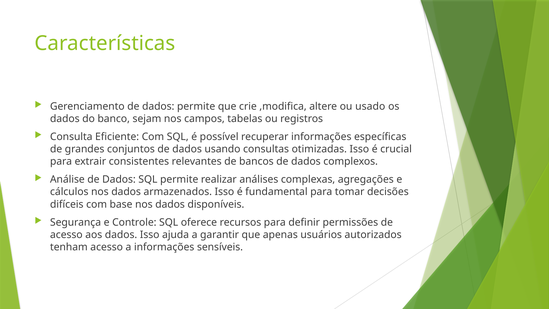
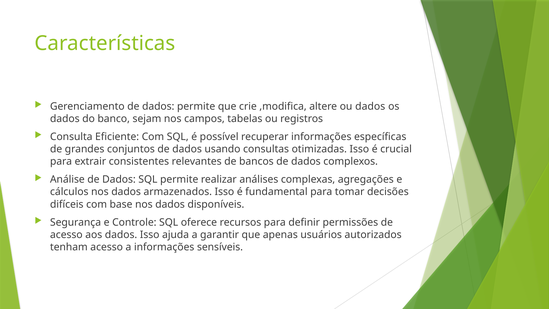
ou usado: usado -> dados
